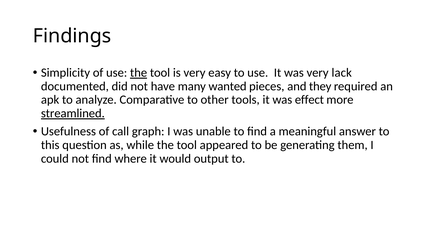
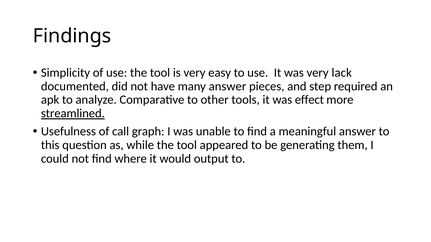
the at (139, 73) underline: present -> none
many wanted: wanted -> answer
they: they -> step
